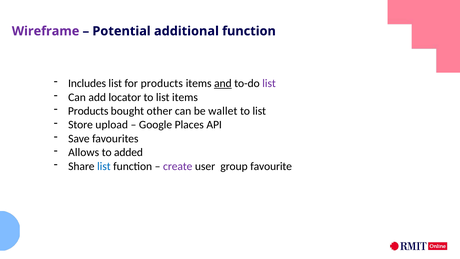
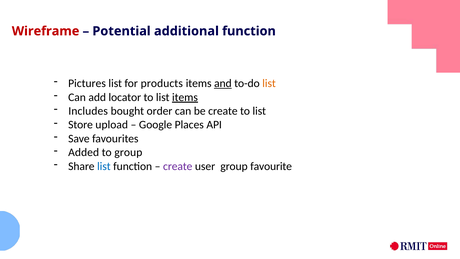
Wireframe colour: purple -> red
Includes: Includes -> Pictures
list at (269, 83) colour: purple -> orange
items at (185, 97) underline: none -> present
Products at (88, 111): Products -> Includes
other: other -> order
be wallet: wallet -> create
Allows: Allows -> Added
to added: added -> group
